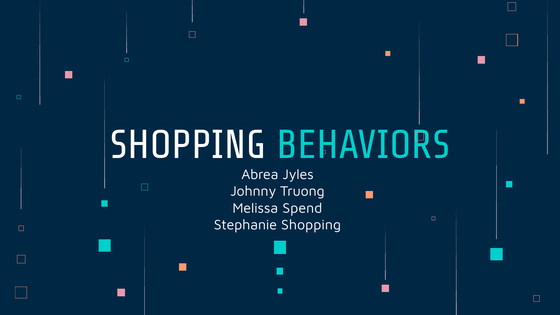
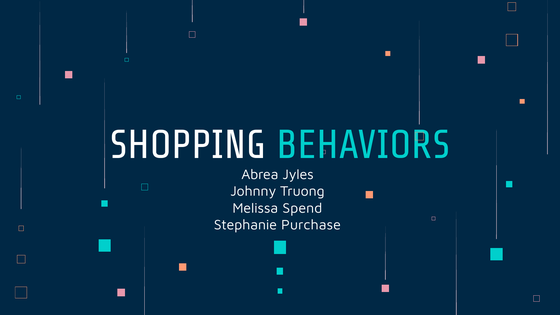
Stephanie Shopping: Shopping -> Purchase
